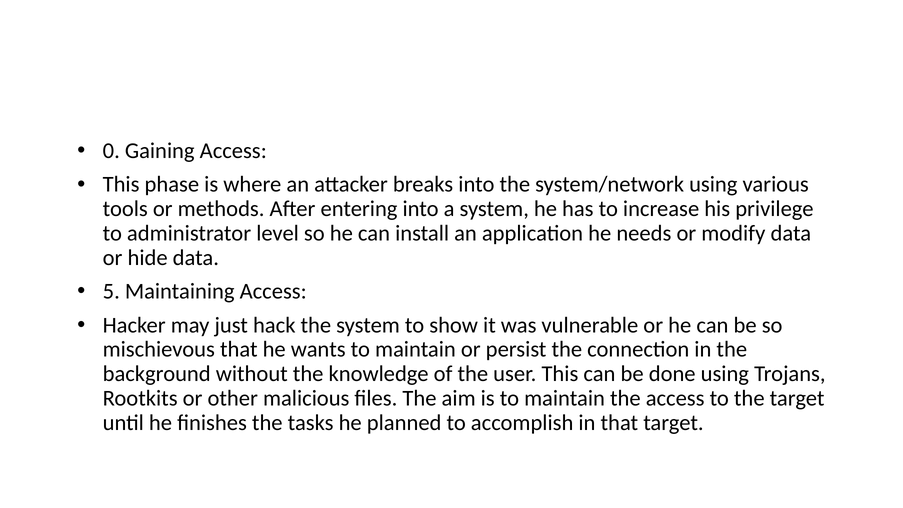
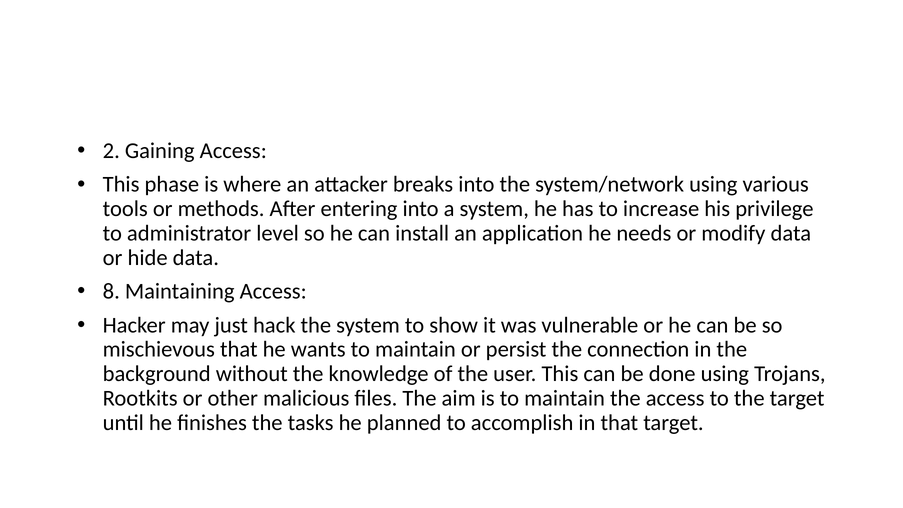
0: 0 -> 2
5: 5 -> 8
